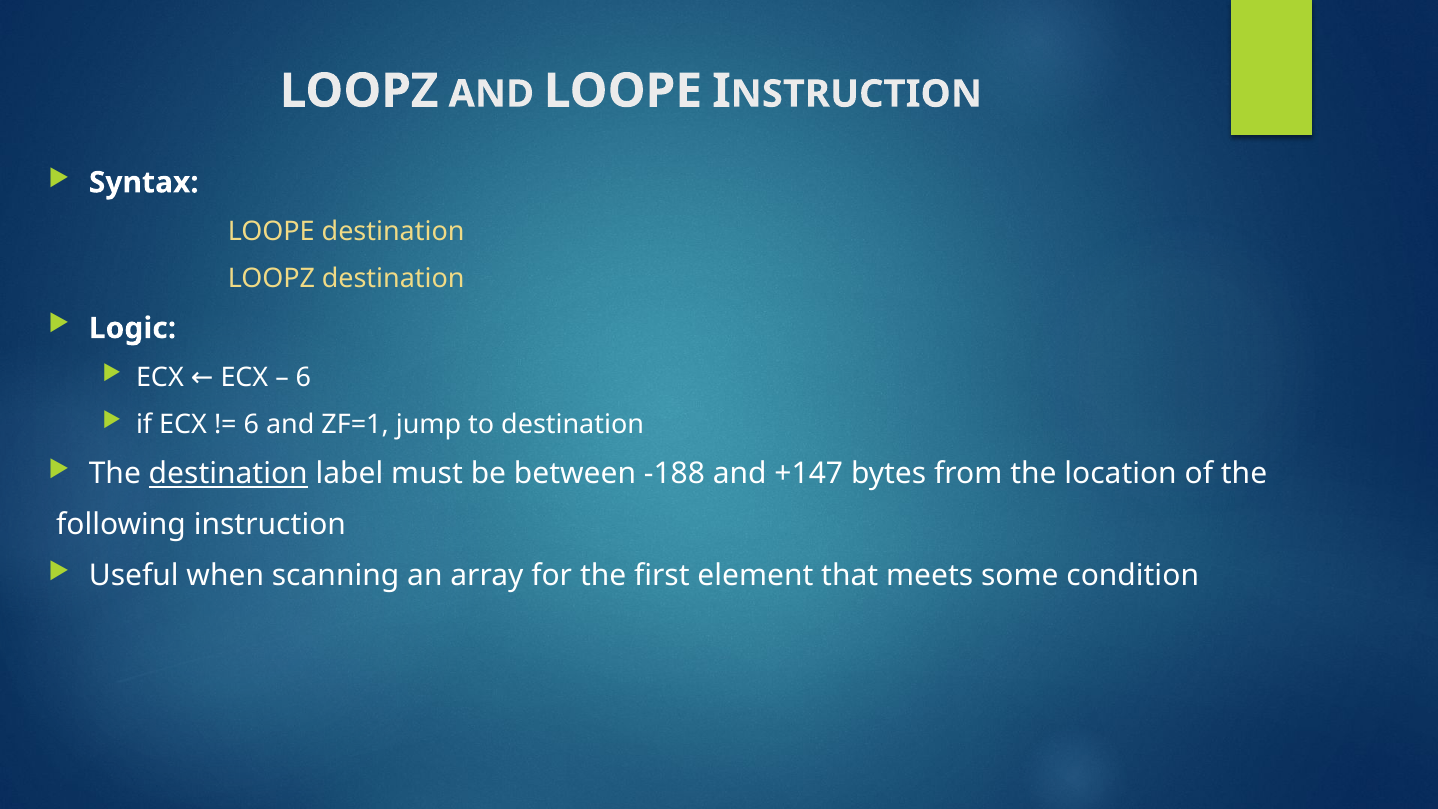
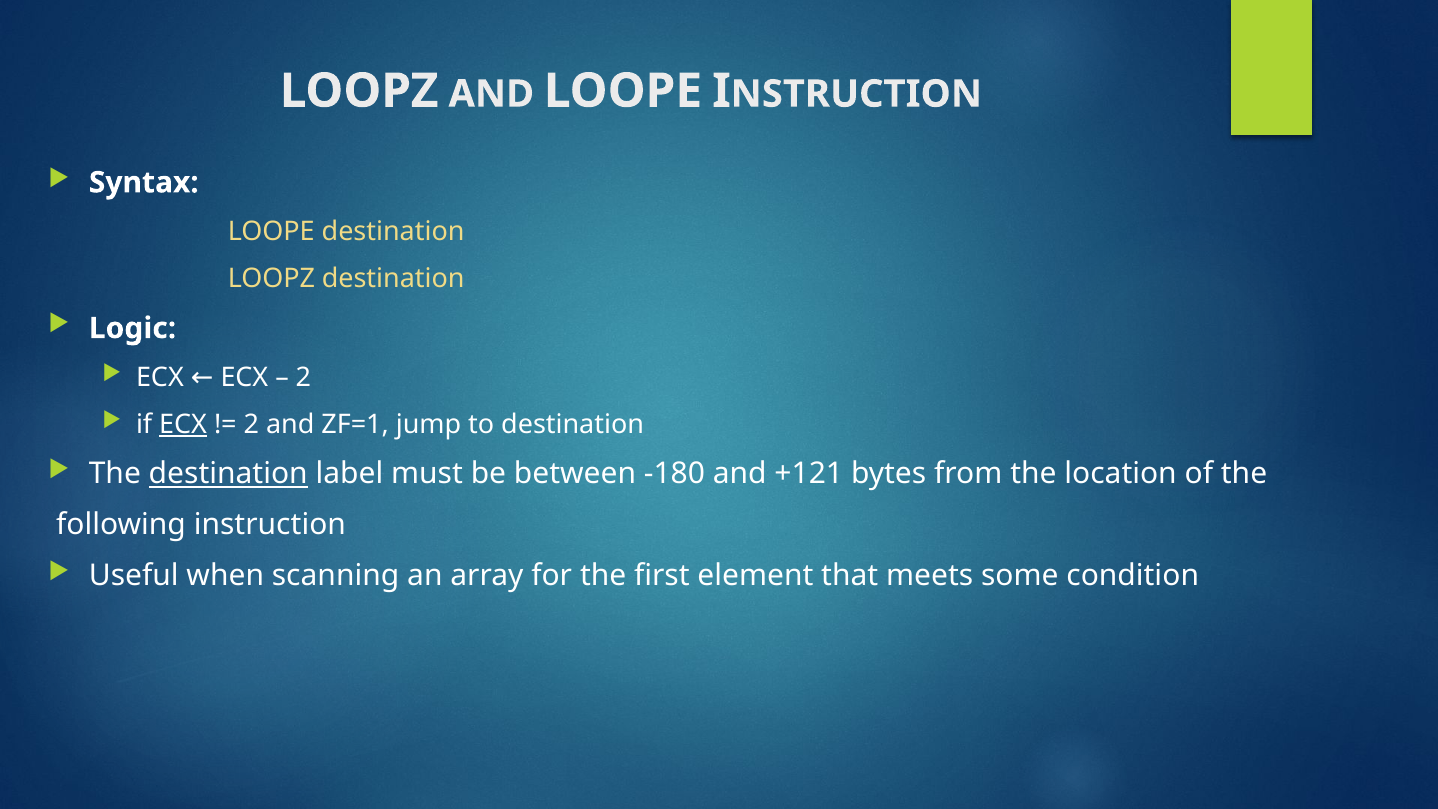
6 at (303, 377): 6 -> 2
ECX at (183, 424) underline: none -> present
6 at (251, 424): 6 -> 2
-188: -188 -> -180
+147: +147 -> +121
